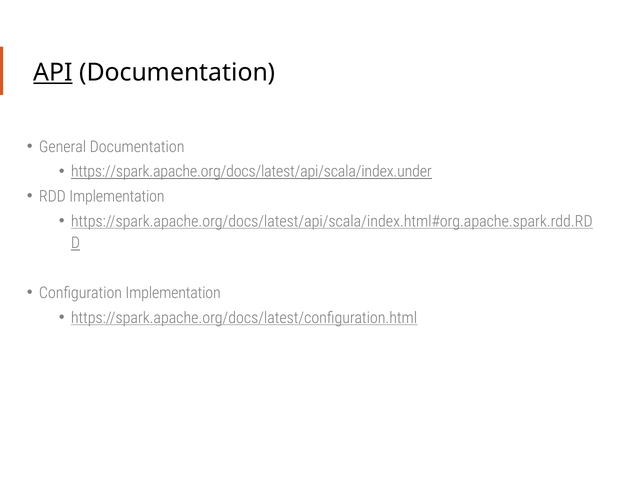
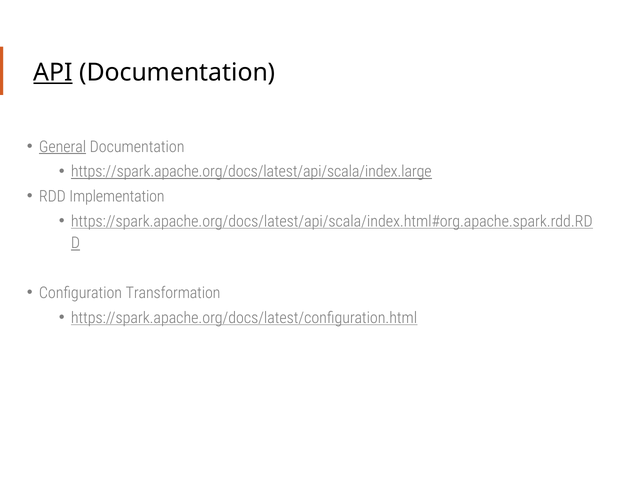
General underline: none -> present
https://spark.apache.org/docs/latest/api/scala/index.under: https://spark.apache.org/docs/latest/api/scala/index.under -> https://spark.apache.org/docs/latest/api/scala/index.large
Configuration Implementation: Implementation -> Transformation
